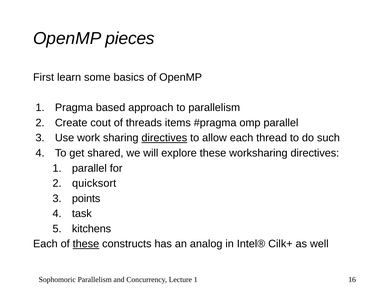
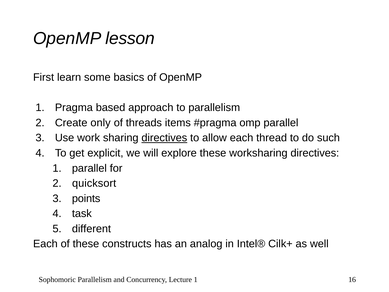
pieces: pieces -> lesson
cout: cout -> only
shared: shared -> explicit
kitchens: kitchens -> different
these at (86, 244) underline: present -> none
